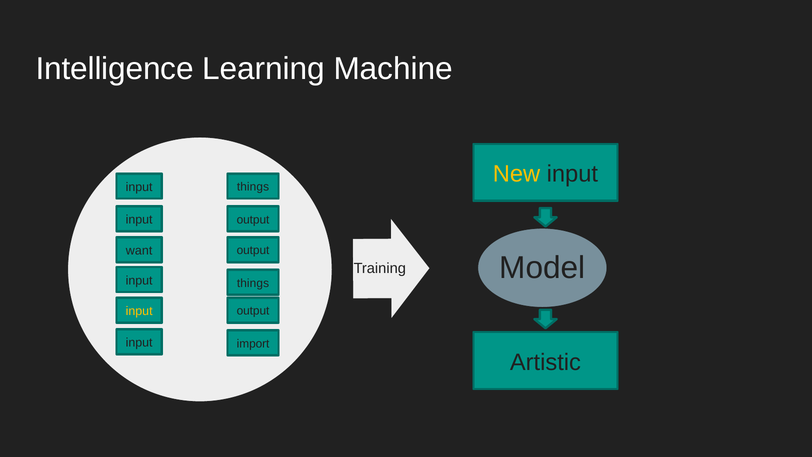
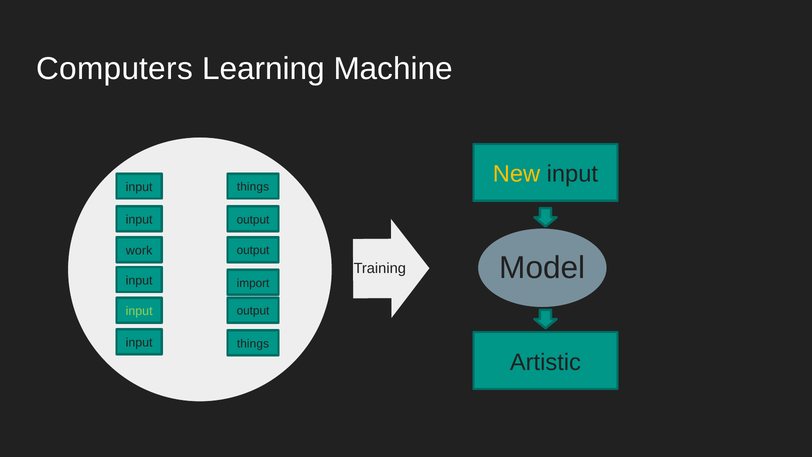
Intelligence: Intelligence -> Computers
want: want -> work
things at (253, 283): things -> import
input at (139, 311) colour: yellow -> light green
import at (253, 343): import -> things
